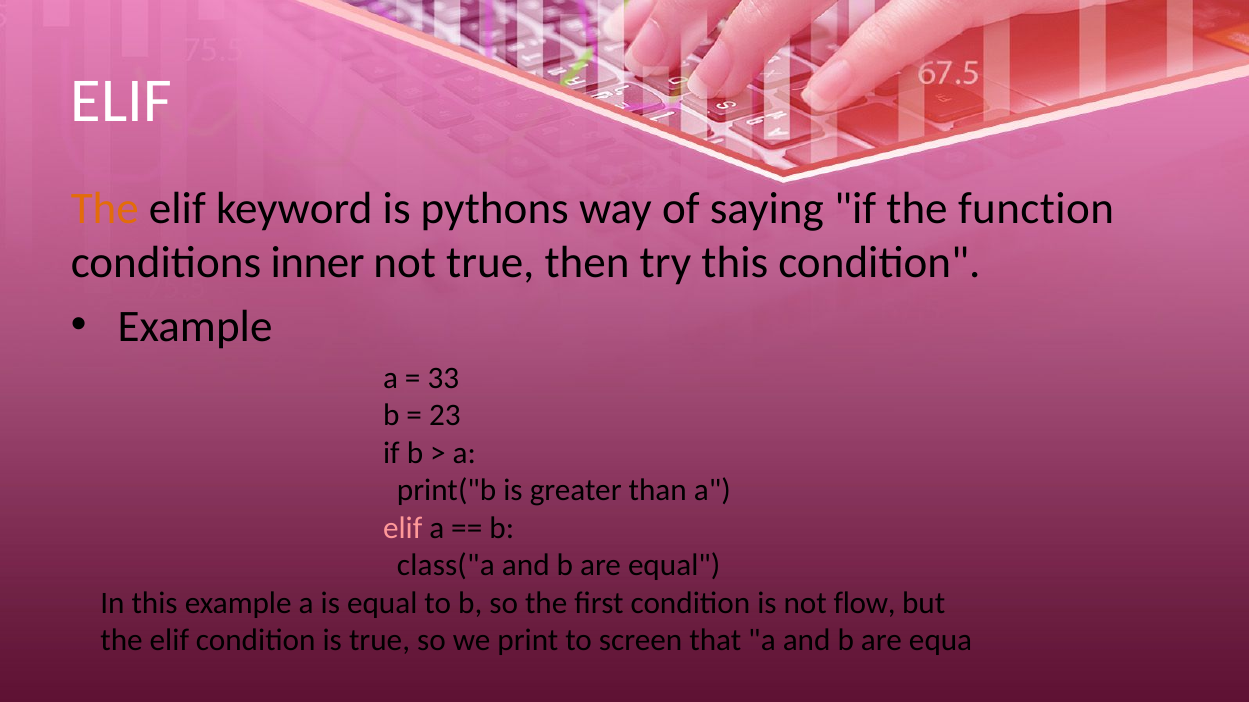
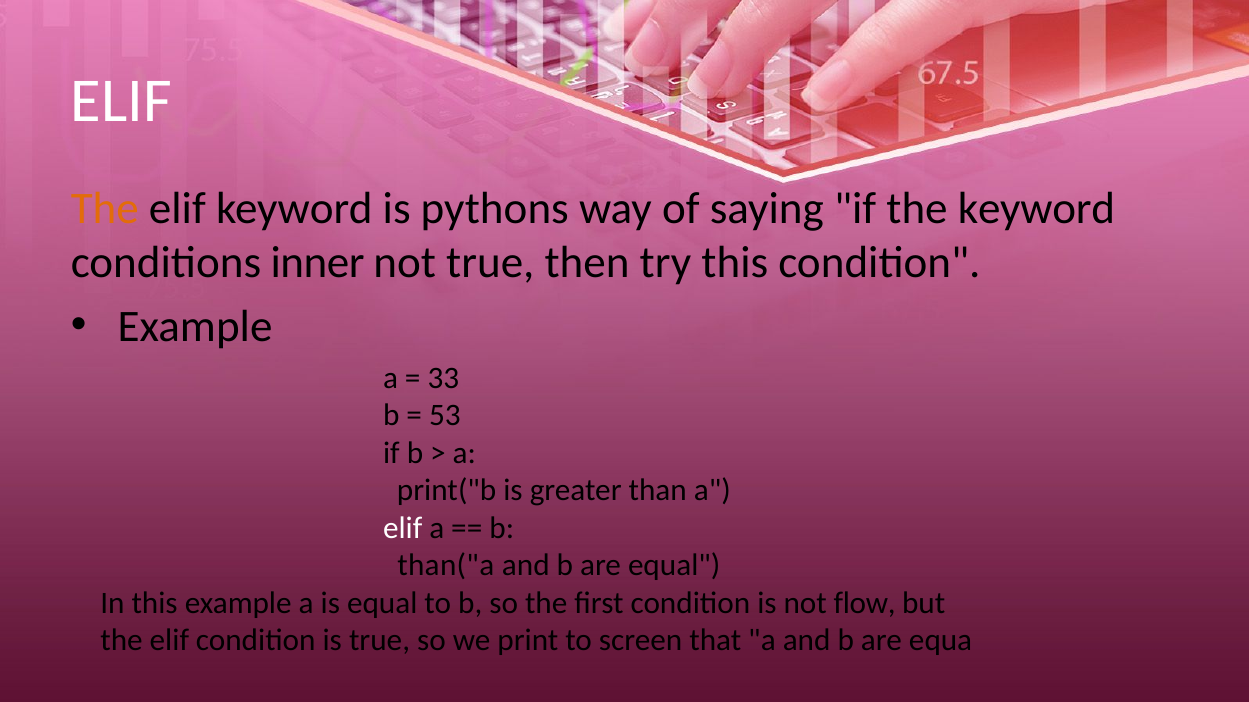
the function: function -> keyword
23: 23 -> 53
elif at (403, 528) colour: pink -> white
class("a: class("a -> than("a
